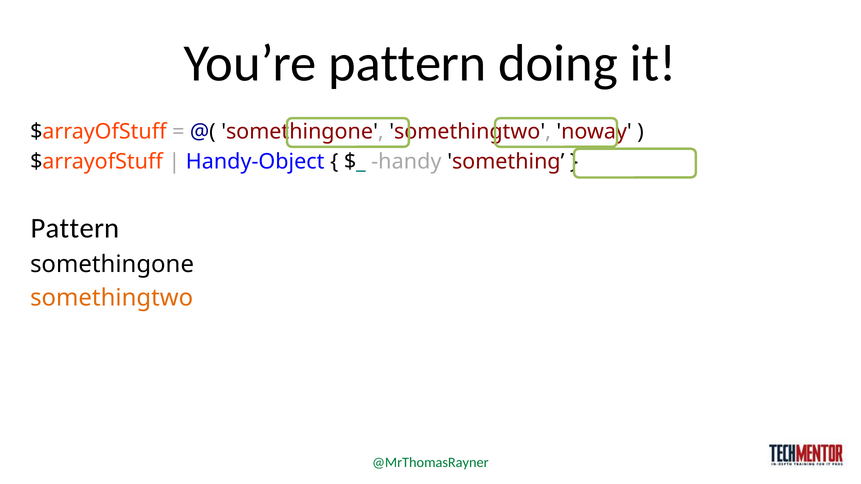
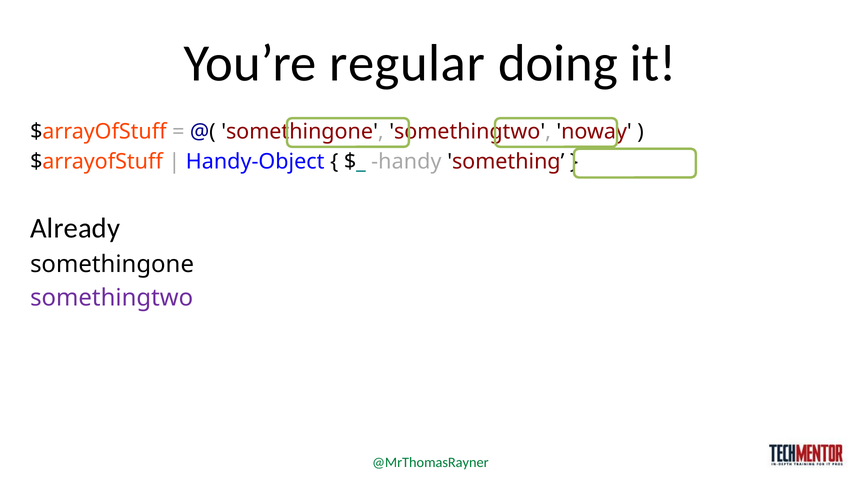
You’re pattern: pattern -> regular
Pattern at (75, 228): Pattern -> Already
somethingtwo at (112, 298) colour: orange -> purple
